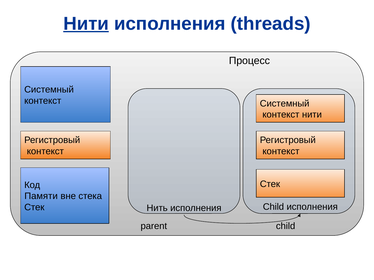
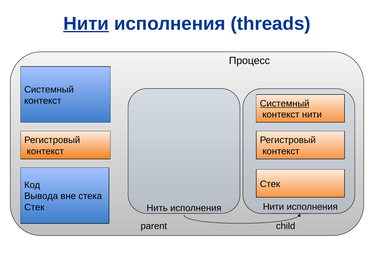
Системный at (285, 104) underline: none -> present
Памяти: Памяти -> Вывода
исполнения Child: Child -> Нити
